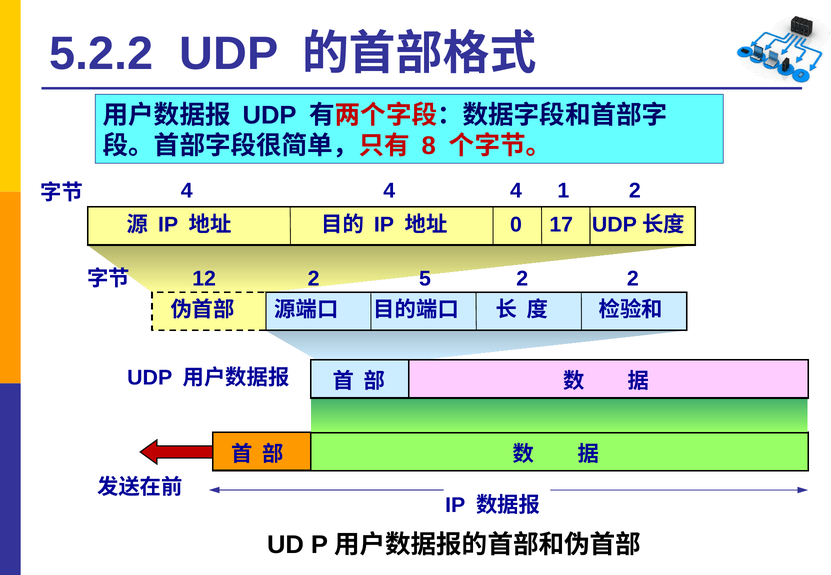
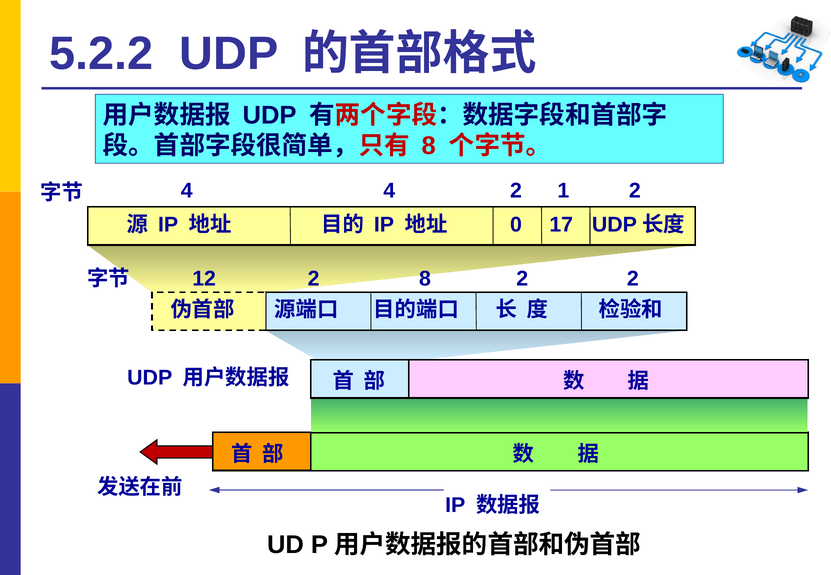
4 4 4: 4 -> 2
2 5: 5 -> 8
